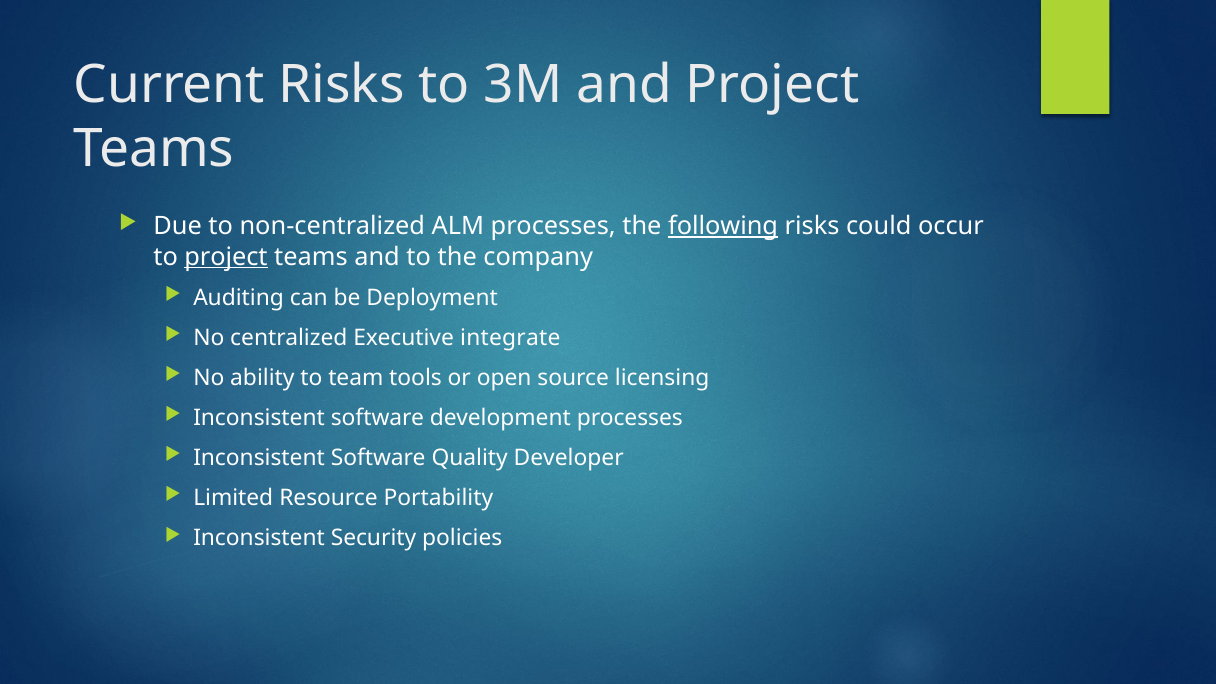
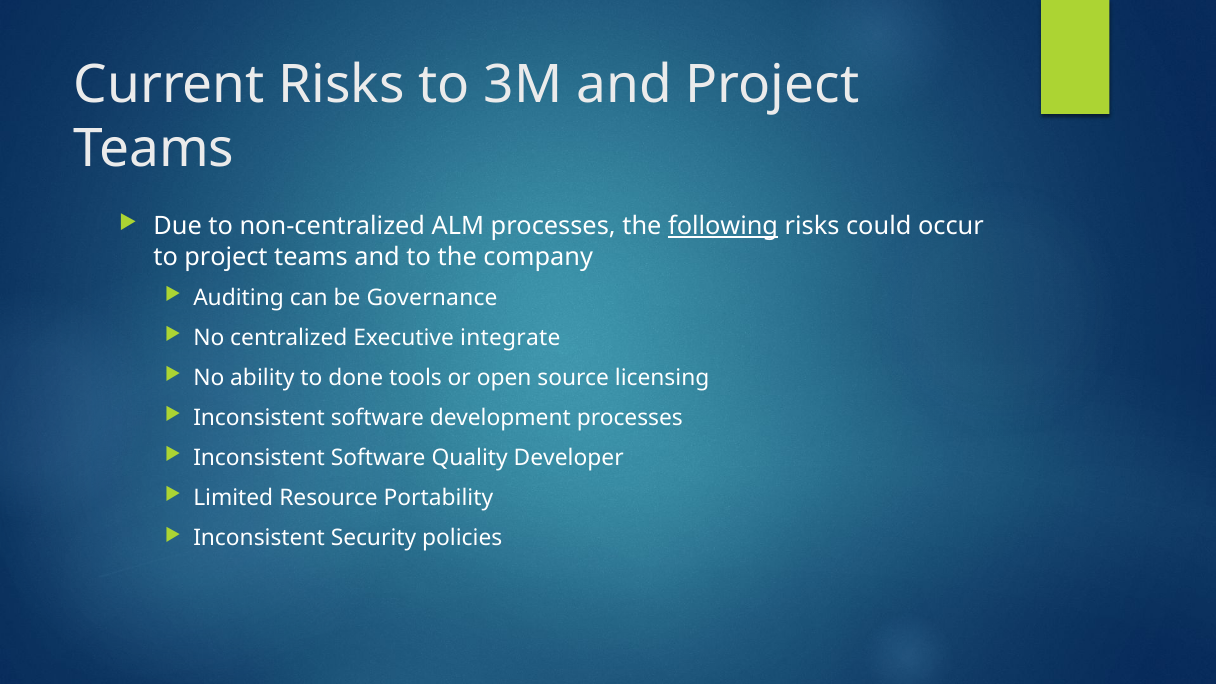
project at (226, 257) underline: present -> none
Deployment: Deployment -> Governance
team: team -> done
